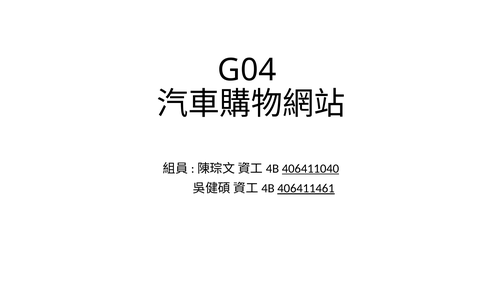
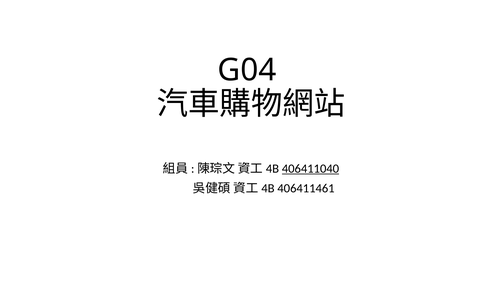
406411461 underline: present -> none
